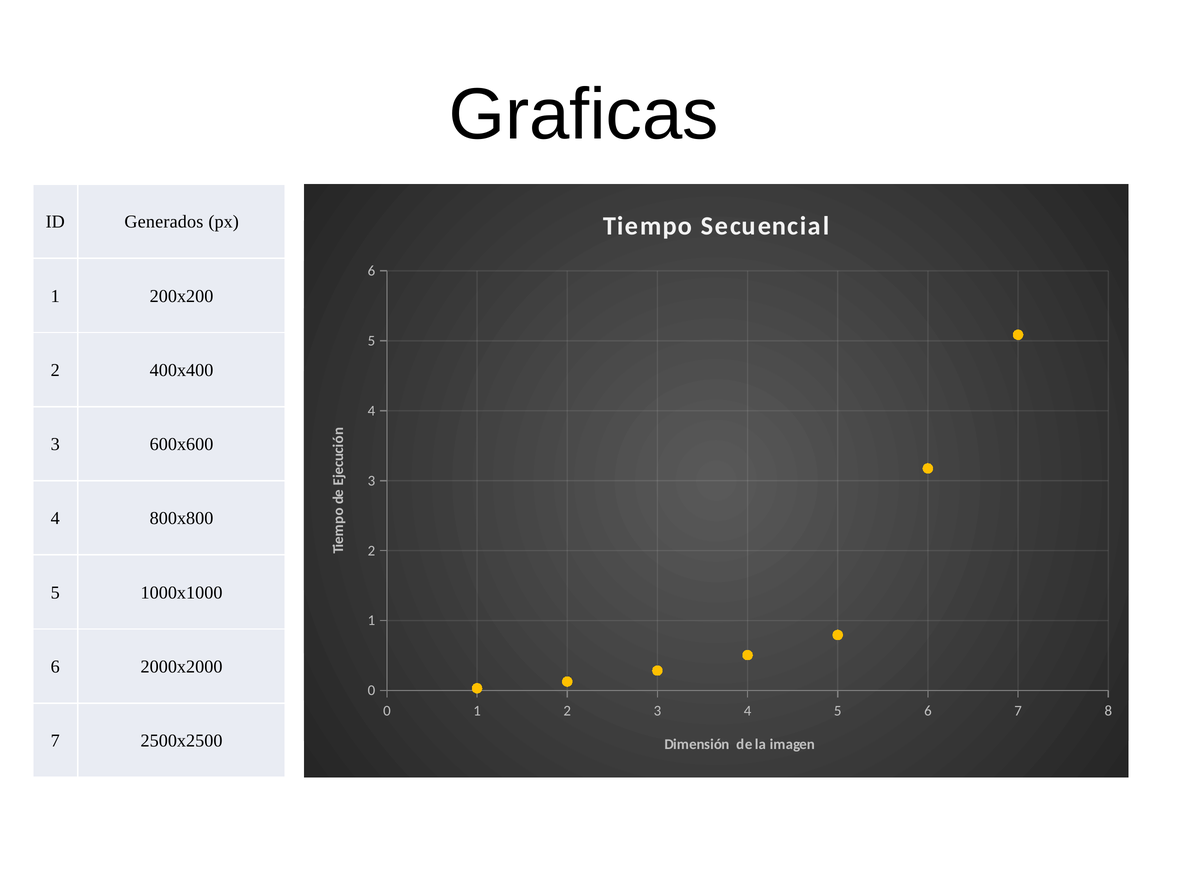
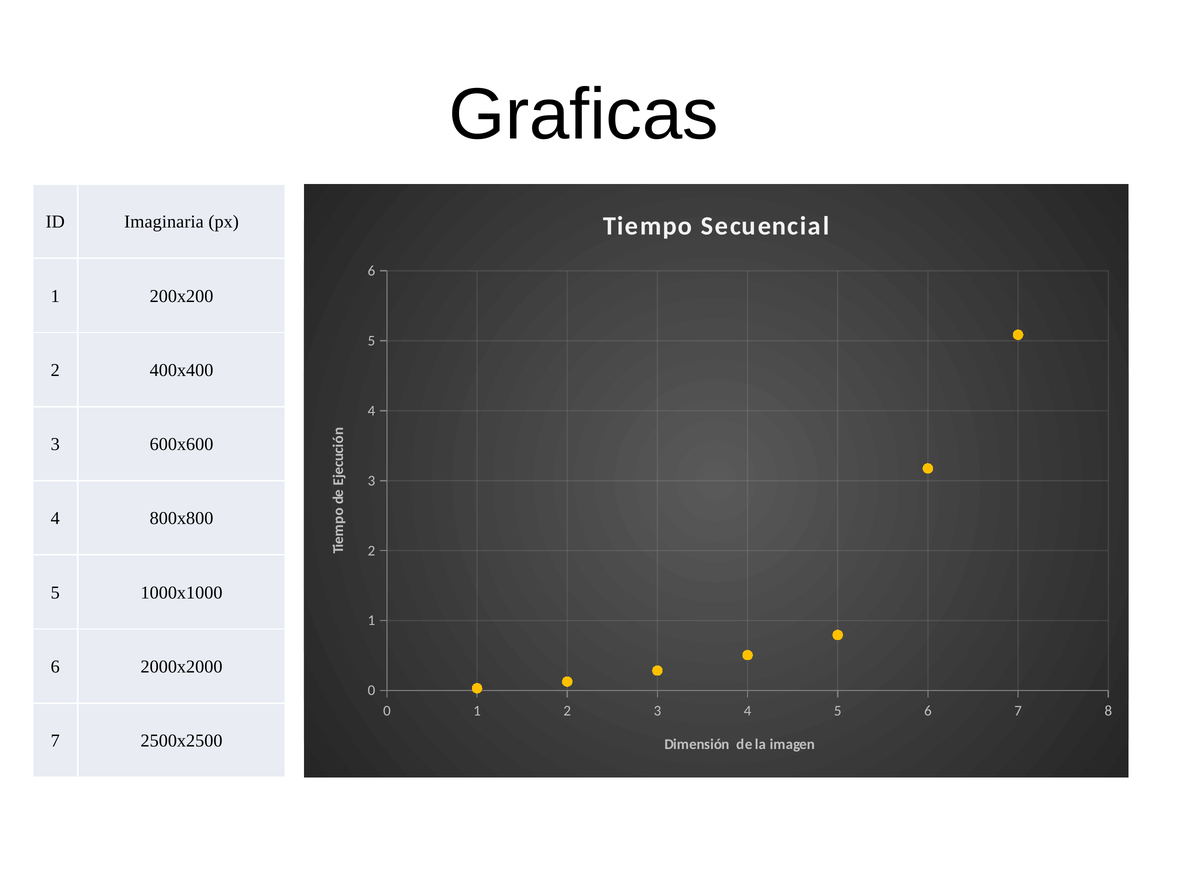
Generados: Generados -> Imaginaria
